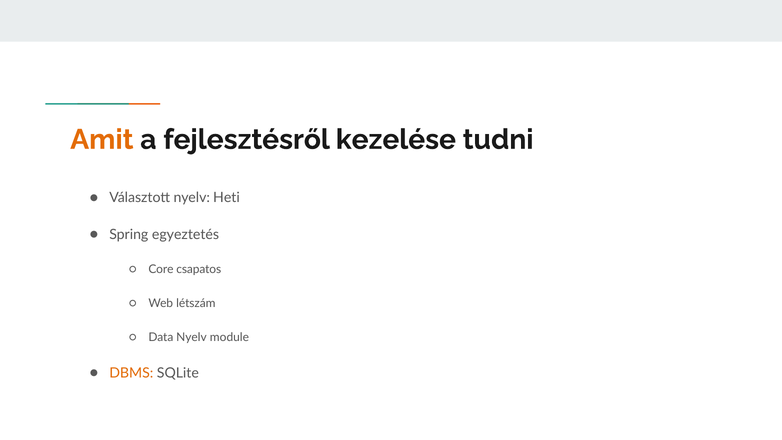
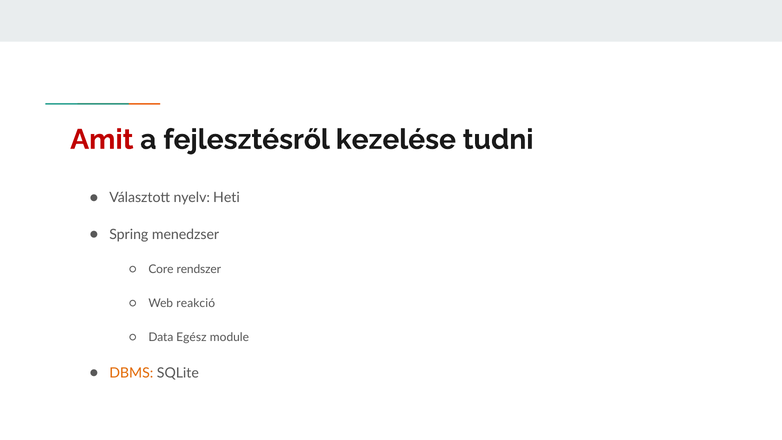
Amit colour: orange -> red
egyeztetés: egyeztetés -> menedzser
csapatos: csapatos -> rendszer
létszám: létszám -> reakció
Data Nyelv: Nyelv -> Egész
